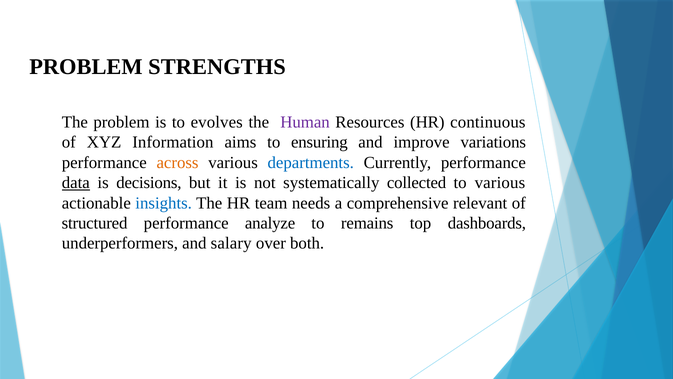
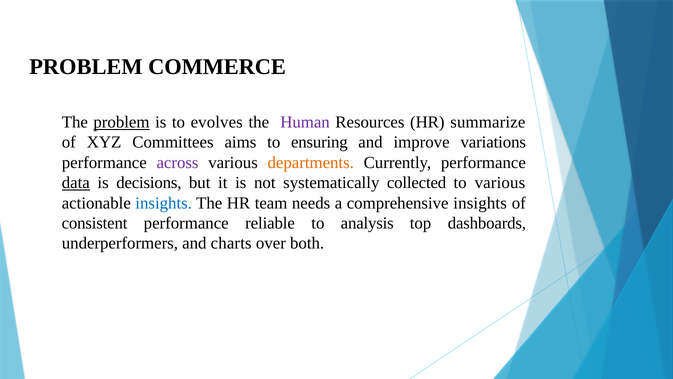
STRENGTHS: STRENGTHS -> COMMERCE
problem at (121, 122) underline: none -> present
continuous: continuous -> summarize
Information: Information -> Committees
across colour: orange -> purple
departments colour: blue -> orange
comprehensive relevant: relevant -> insights
structured: structured -> consistent
analyze: analyze -> reliable
remains: remains -> analysis
salary: salary -> charts
